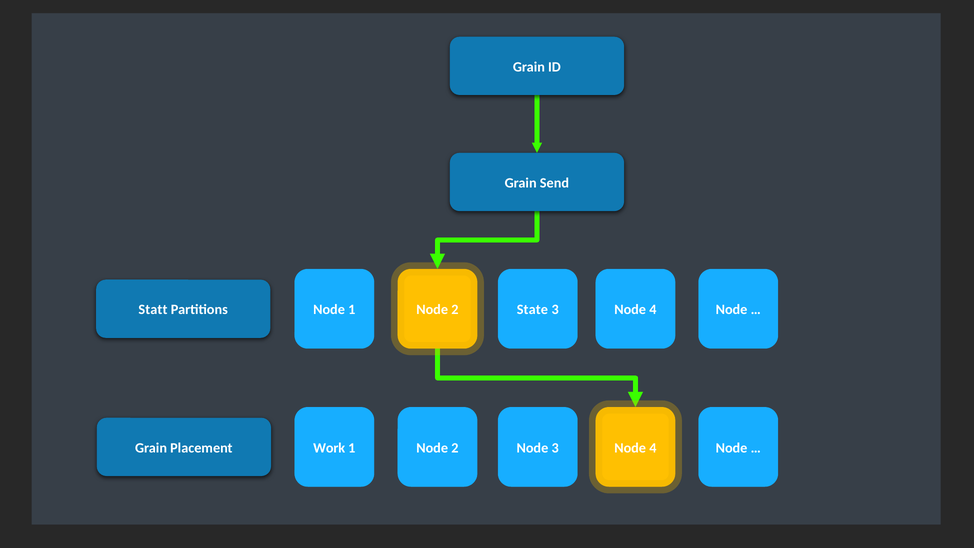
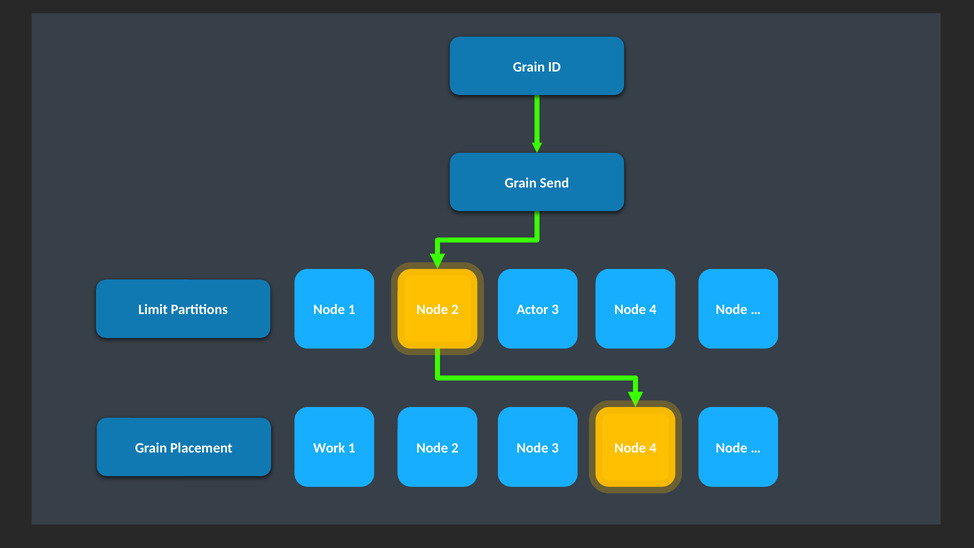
Statt: Statt -> Limit
State: State -> Actor
